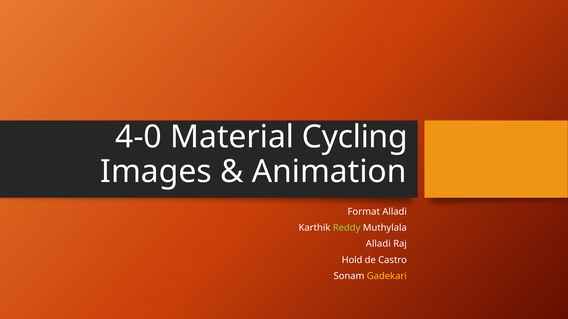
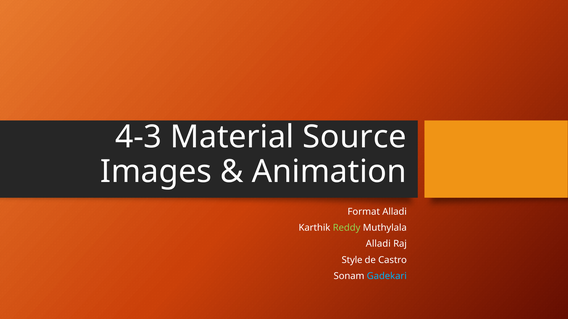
4-0: 4-0 -> 4-3
Cycling: Cycling -> Source
Hold: Hold -> Style
Gadekari colour: yellow -> light blue
